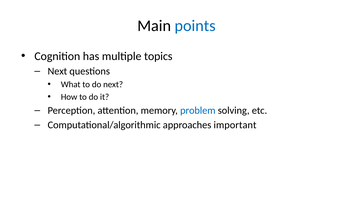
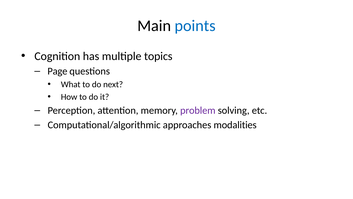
Next at (57, 71): Next -> Page
problem colour: blue -> purple
important: important -> modalities
